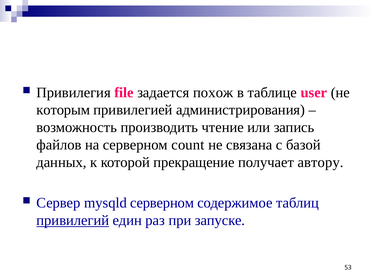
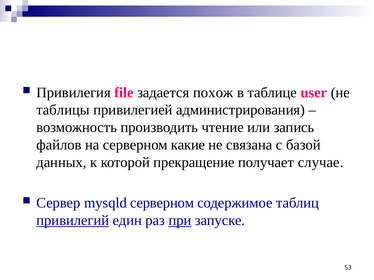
которым: которым -> таблицы
count: count -> какие
автору: автору -> случае
при underline: none -> present
